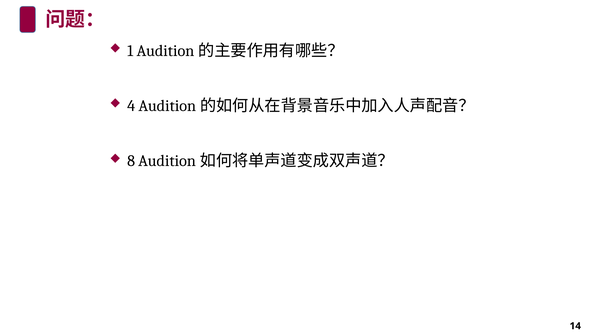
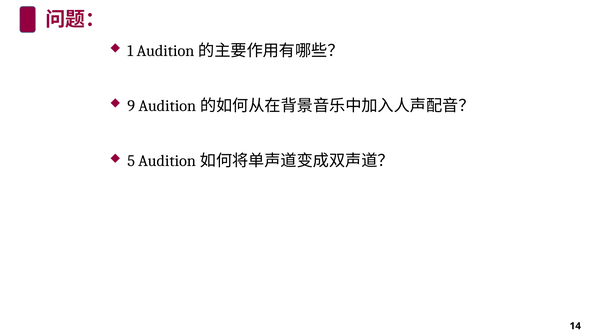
4: 4 -> 9
8: 8 -> 5
